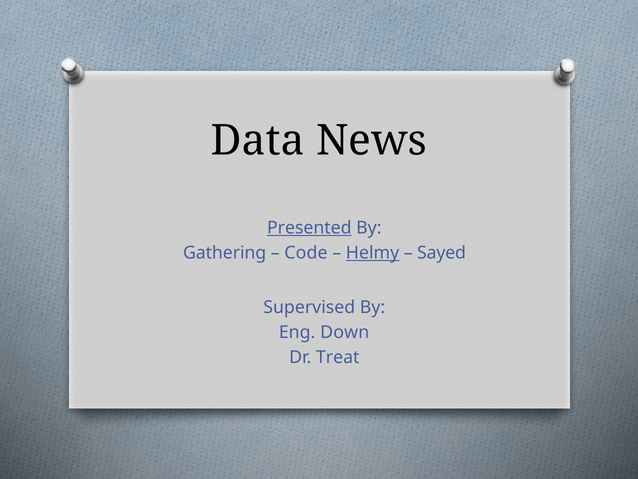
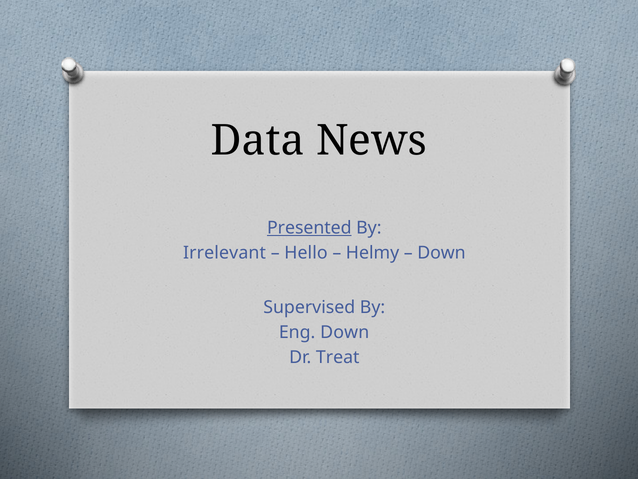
Gathering: Gathering -> Irrelevant
Code: Code -> Hello
Helmy underline: present -> none
Sayed at (442, 253): Sayed -> Down
